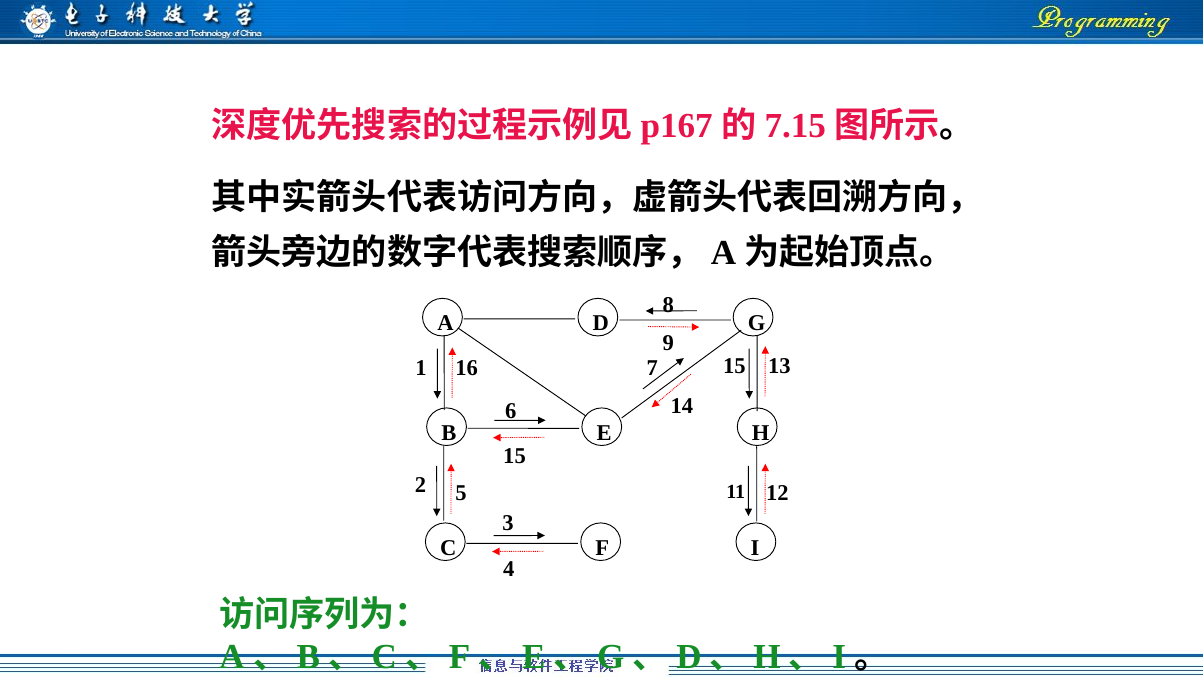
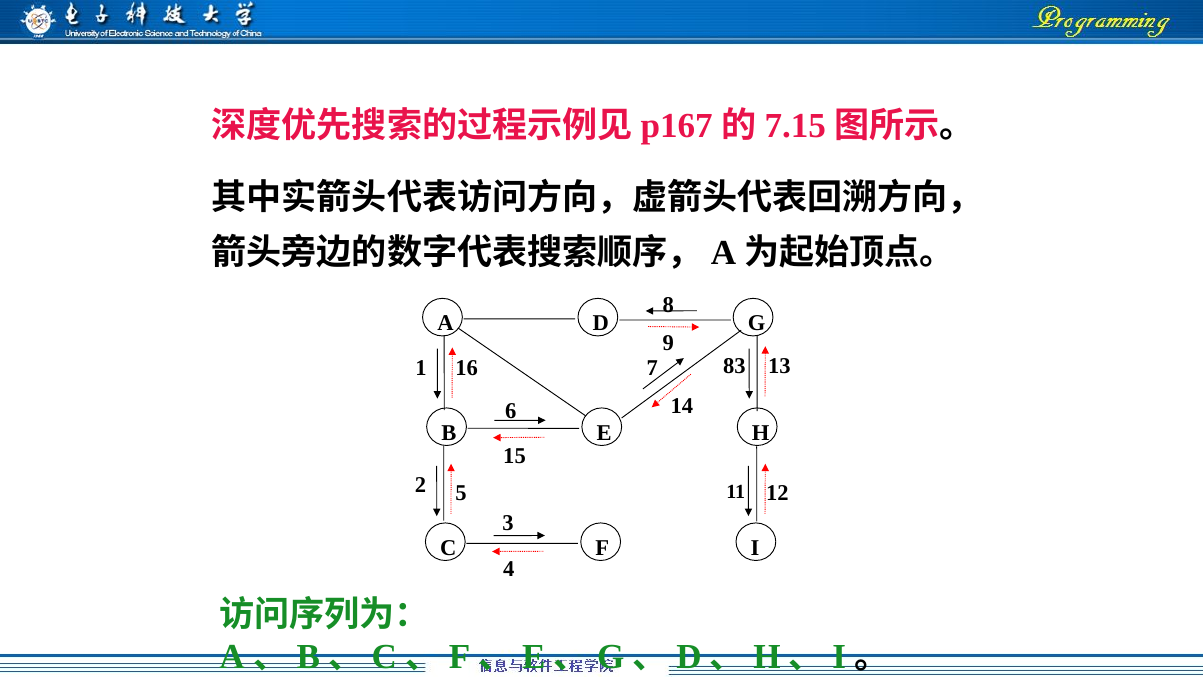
7 15: 15 -> 83
